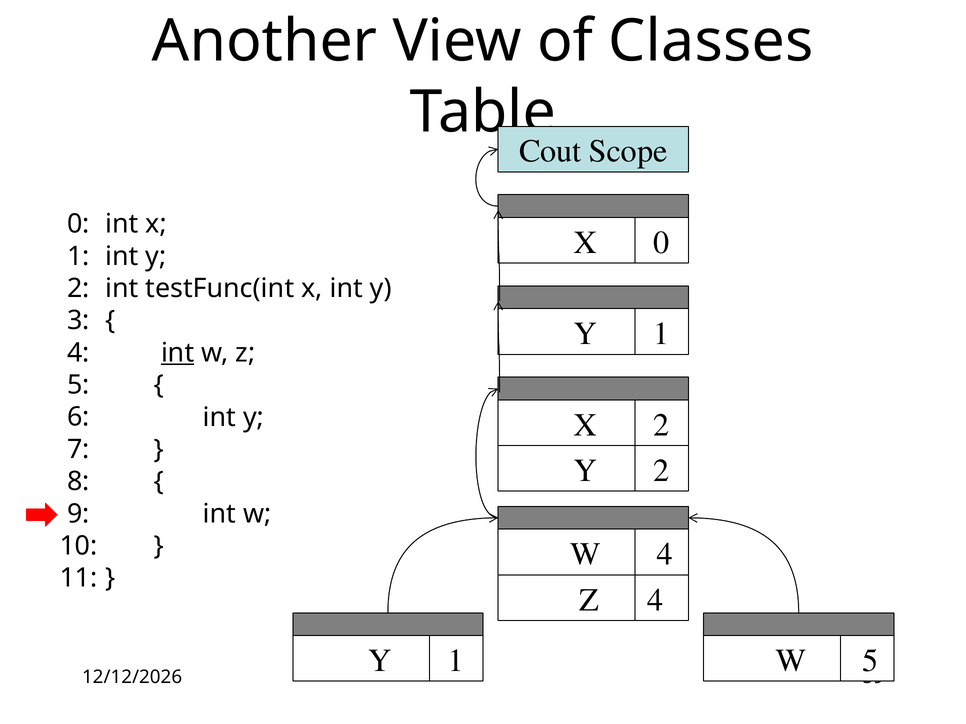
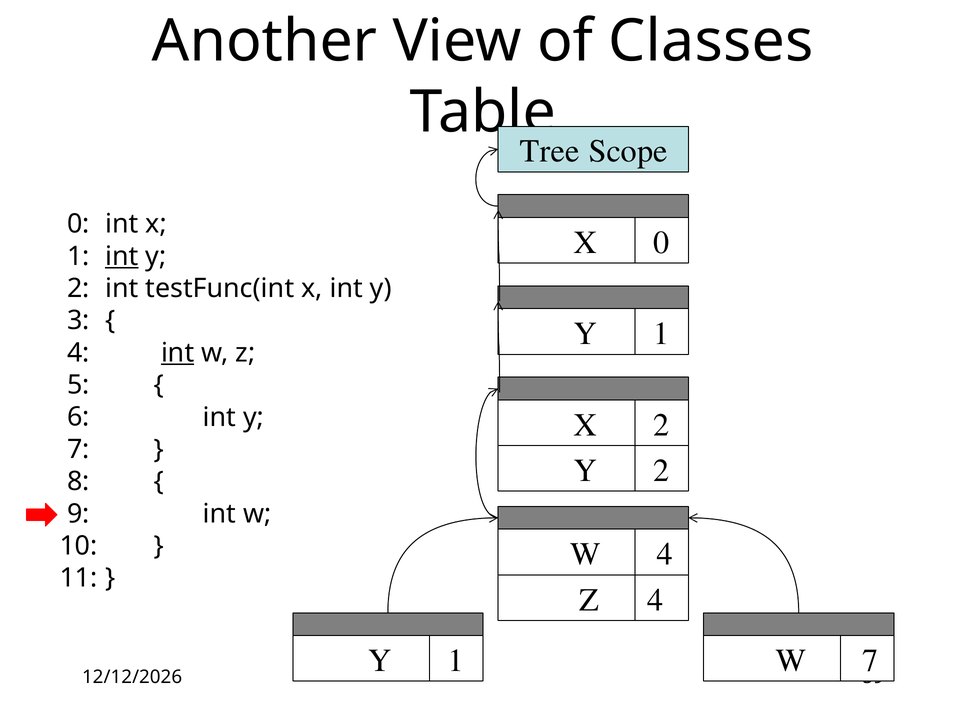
Cout: Cout -> Tree
int at (122, 256) underline: none -> present
W 5: 5 -> 7
